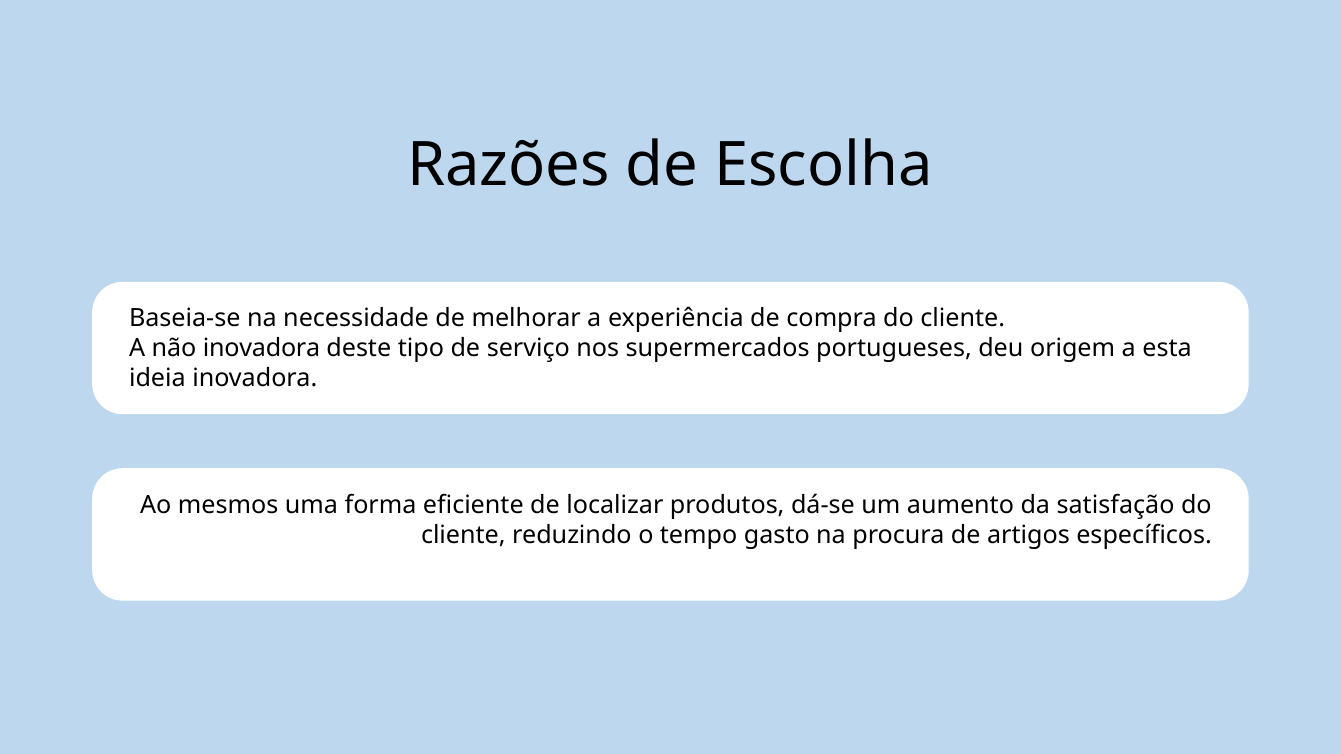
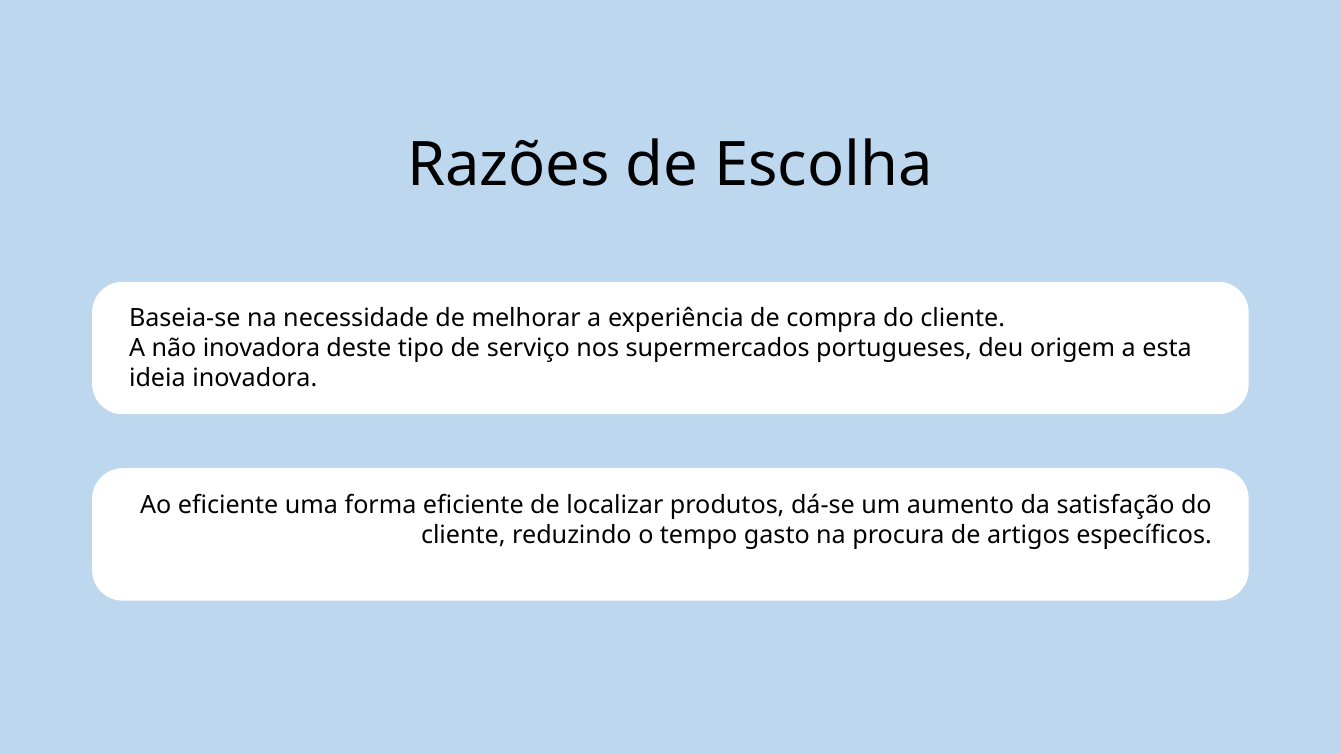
Ao mesmos: mesmos -> eficiente
